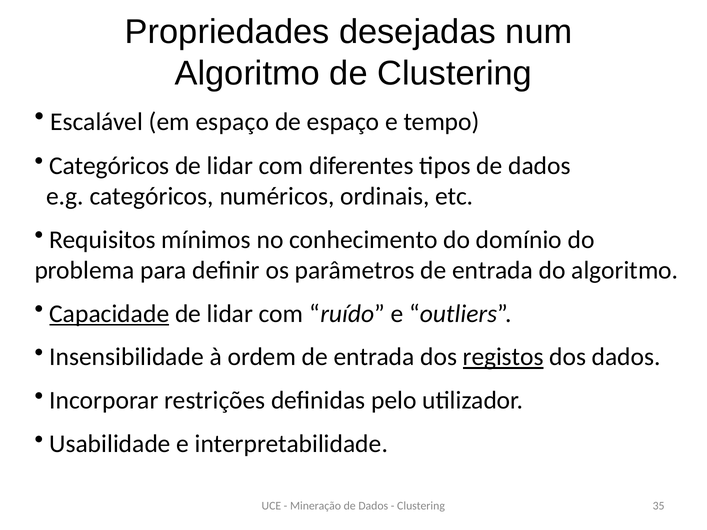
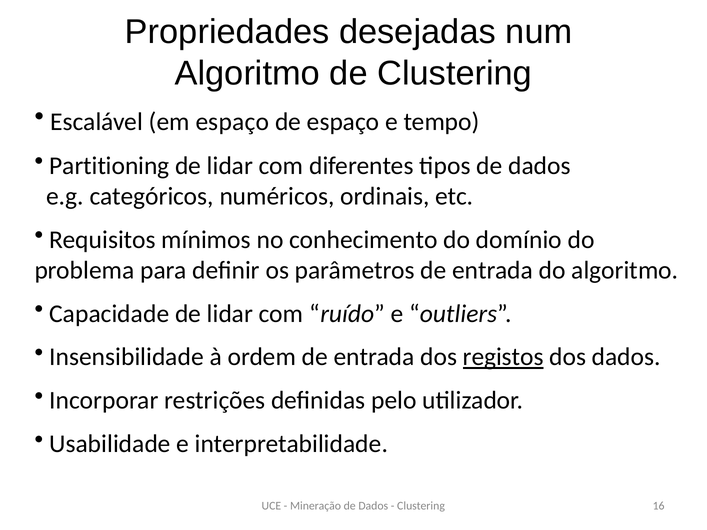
Categóricos at (109, 166): Categóricos -> Partitioning
Capacidade underline: present -> none
35: 35 -> 16
